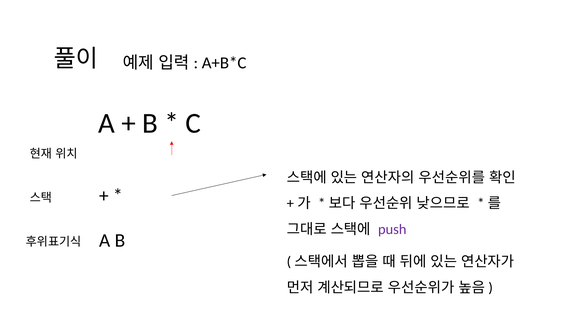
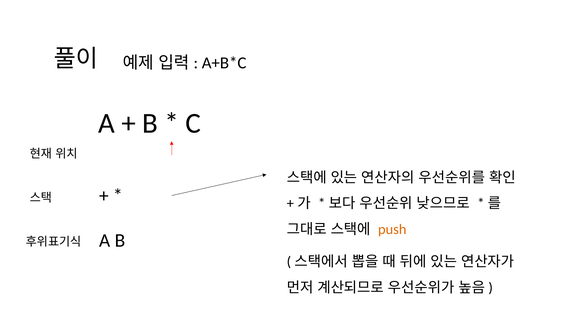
push colour: purple -> orange
